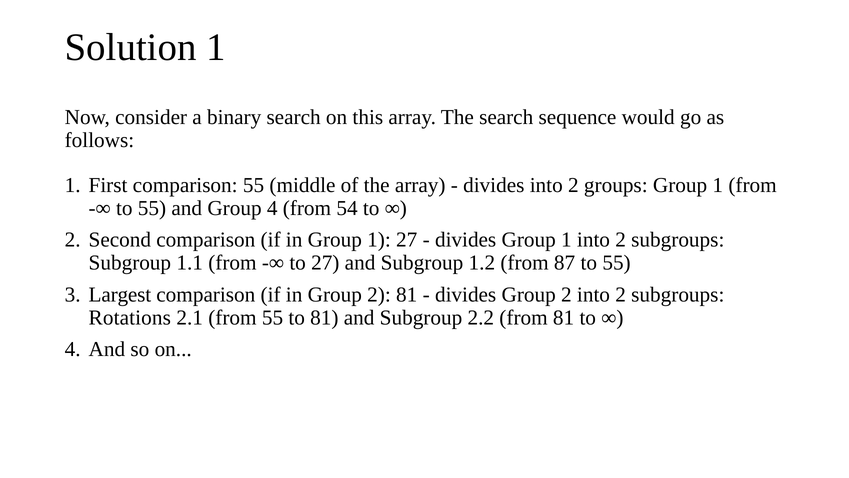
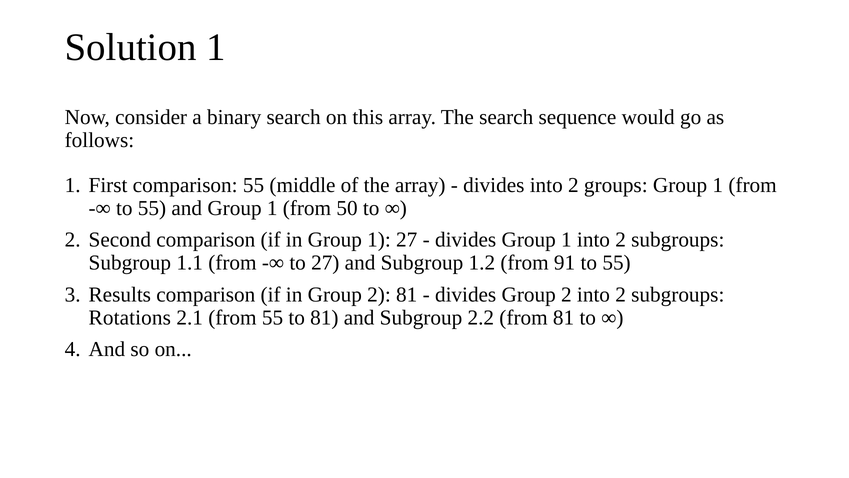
and Group 4: 4 -> 1
54: 54 -> 50
87: 87 -> 91
Largest: Largest -> Results
